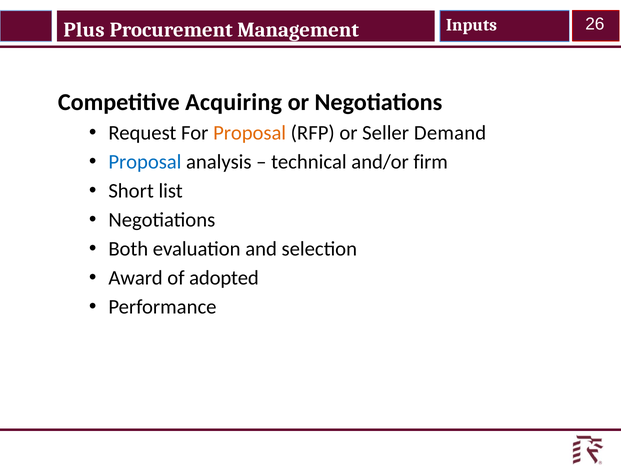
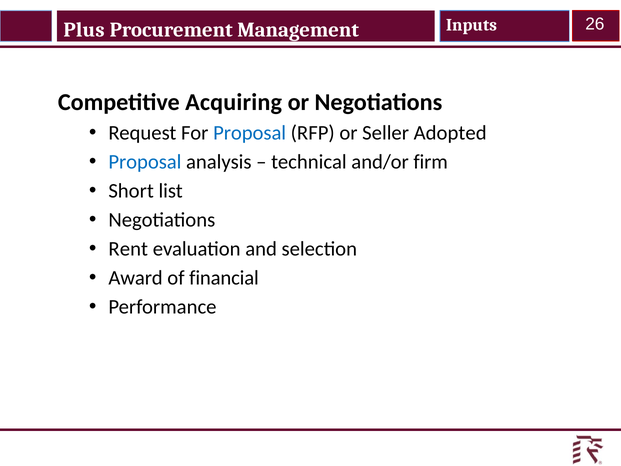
Proposal at (250, 133) colour: orange -> blue
Demand: Demand -> Adopted
Both: Both -> Rent
adopted: adopted -> financial
